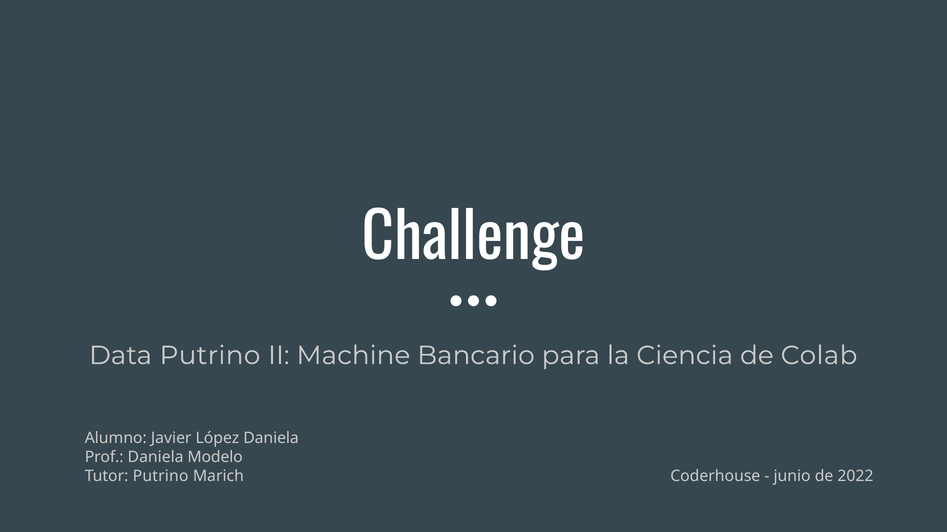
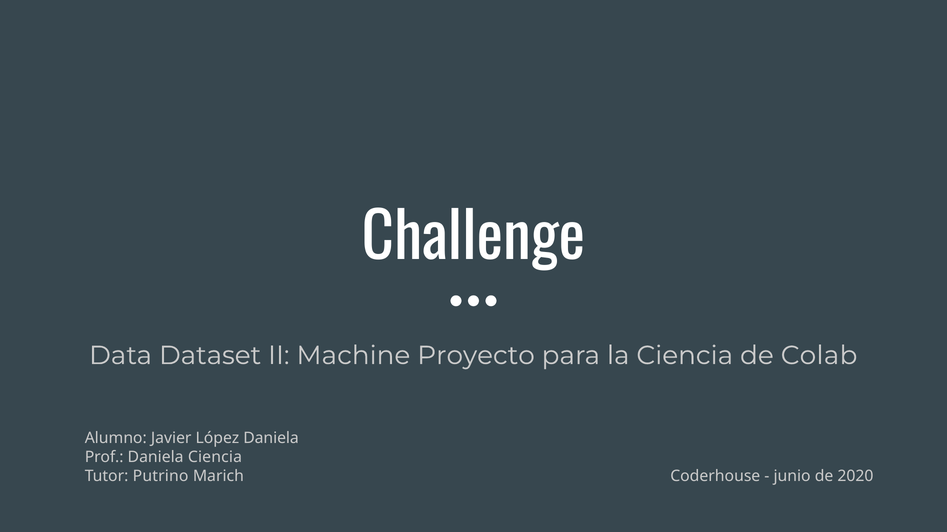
Data Putrino: Putrino -> Dataset
Bancario: Bancario -> Proyecto
Daniela Modelo: Modelo -> Ciencia
2022: 2022 -> 2020
